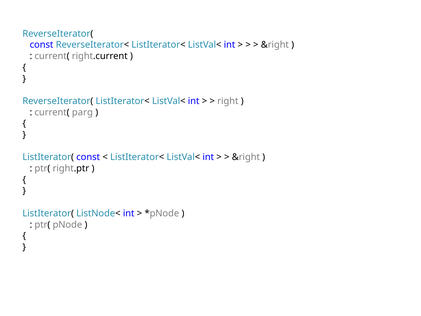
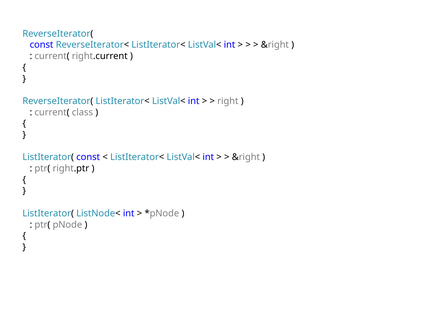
parg: parg -> class
